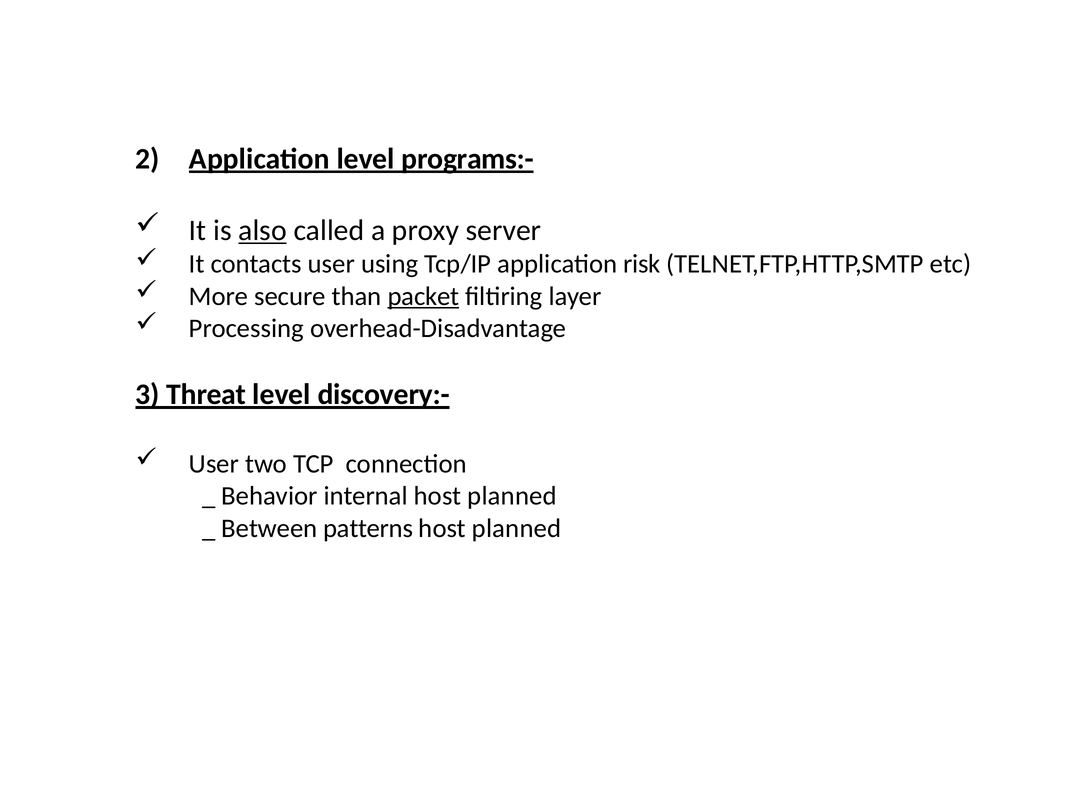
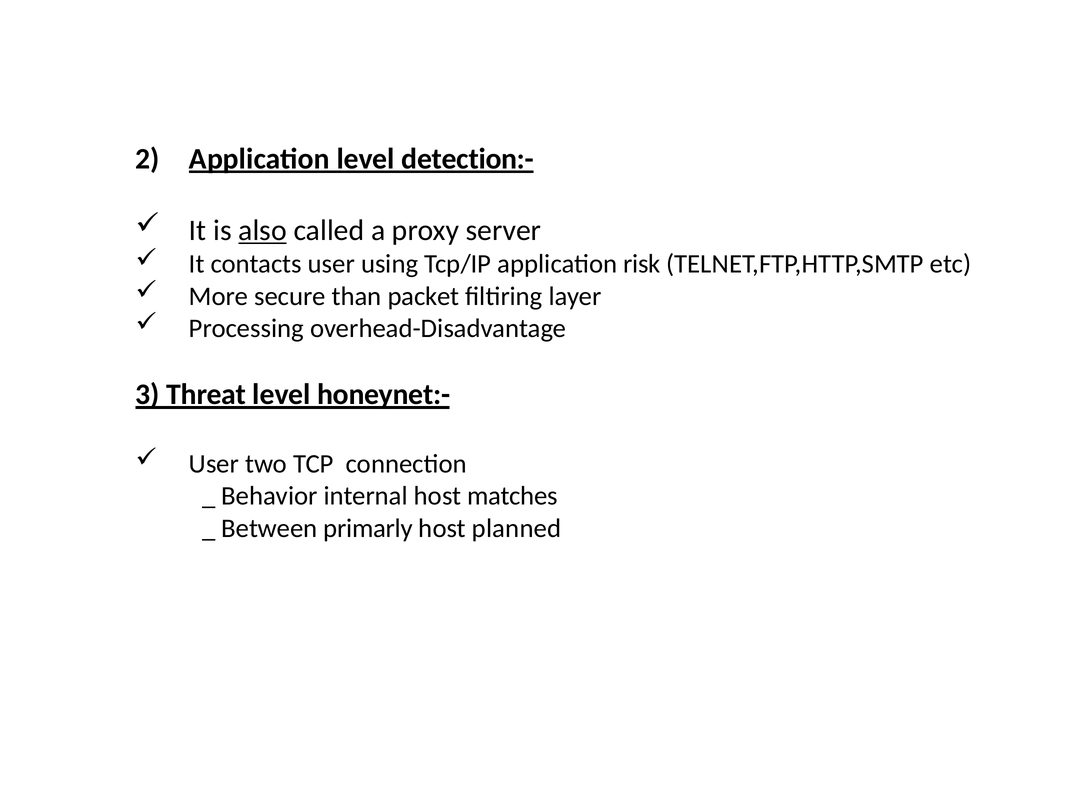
programs:-: programs:- -> detection:-
packet underline: present -> none
discovery:-: discovery:- -> honeynet:-
internal host planned: planned -> matches
patterns: patterns -> primarly
